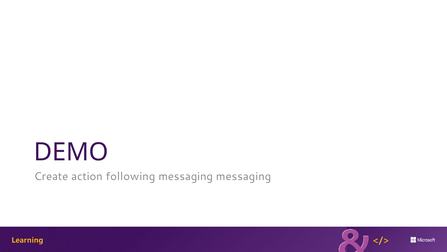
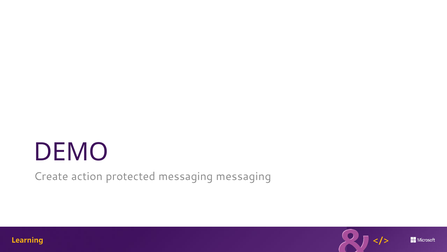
following: following -> protected
